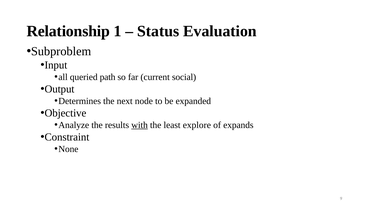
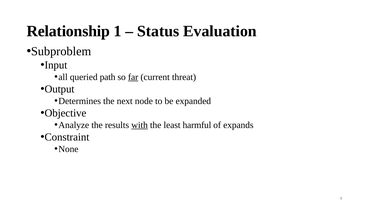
far underline: none -> present
social: social -> threat
explore: explore -> harmful
